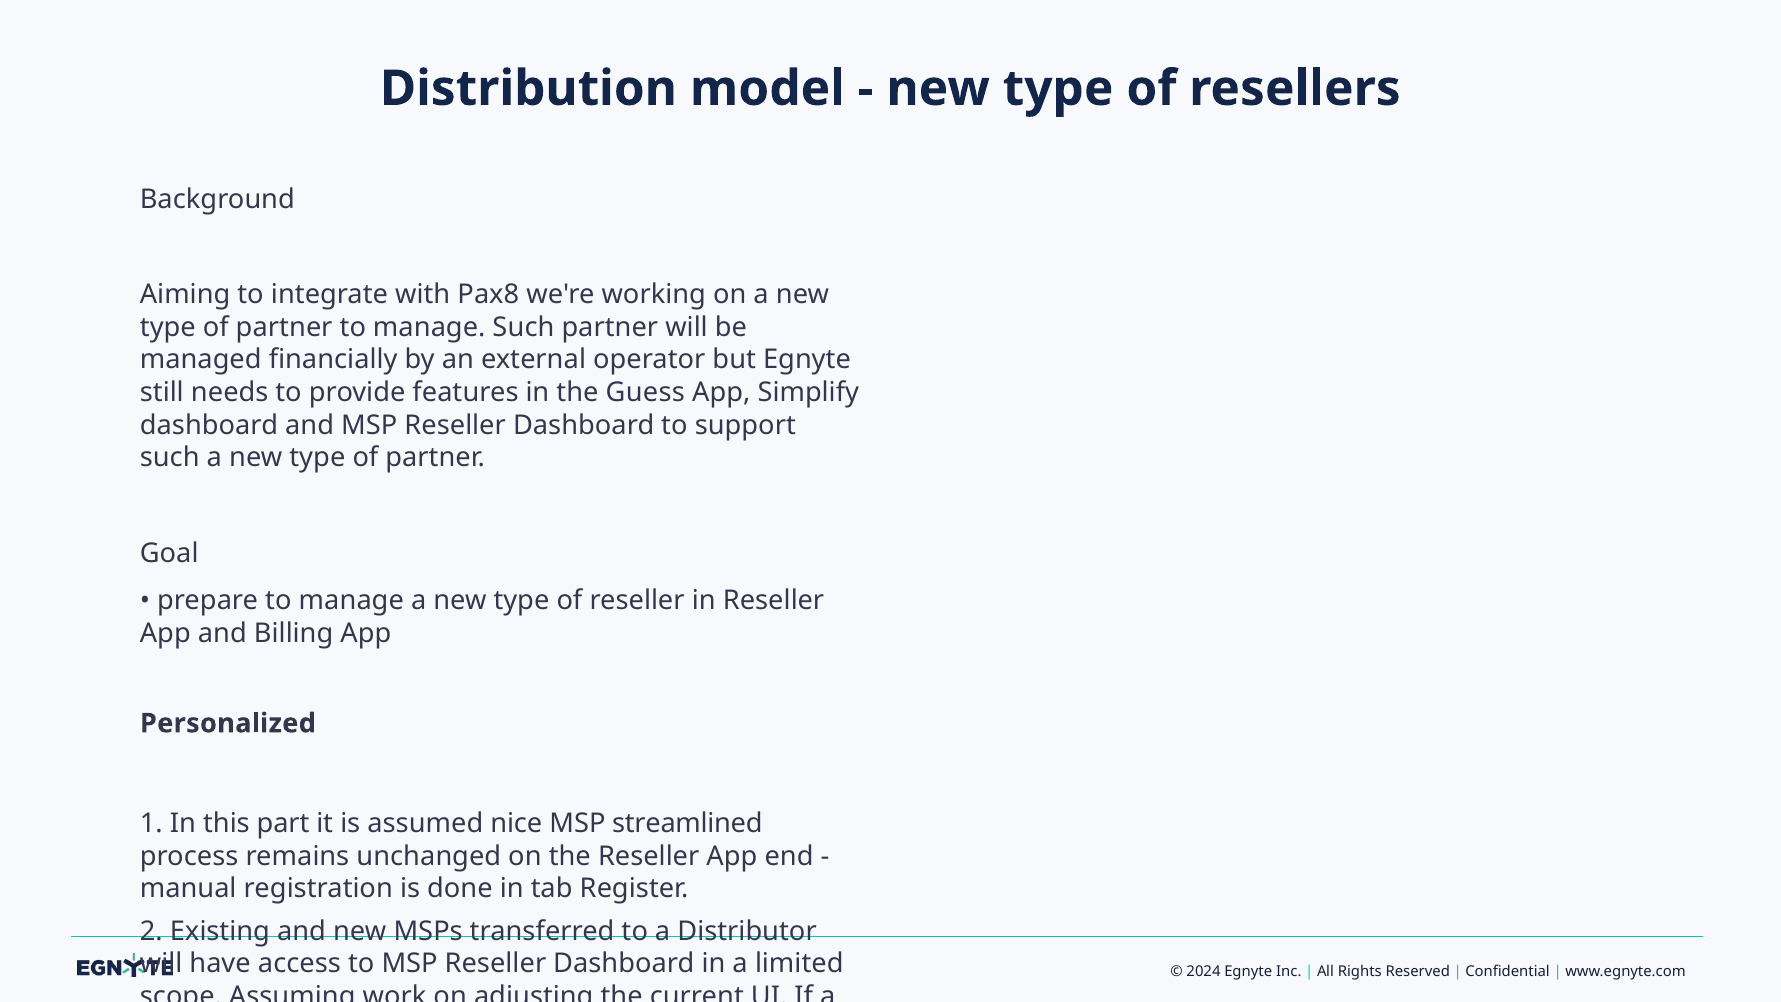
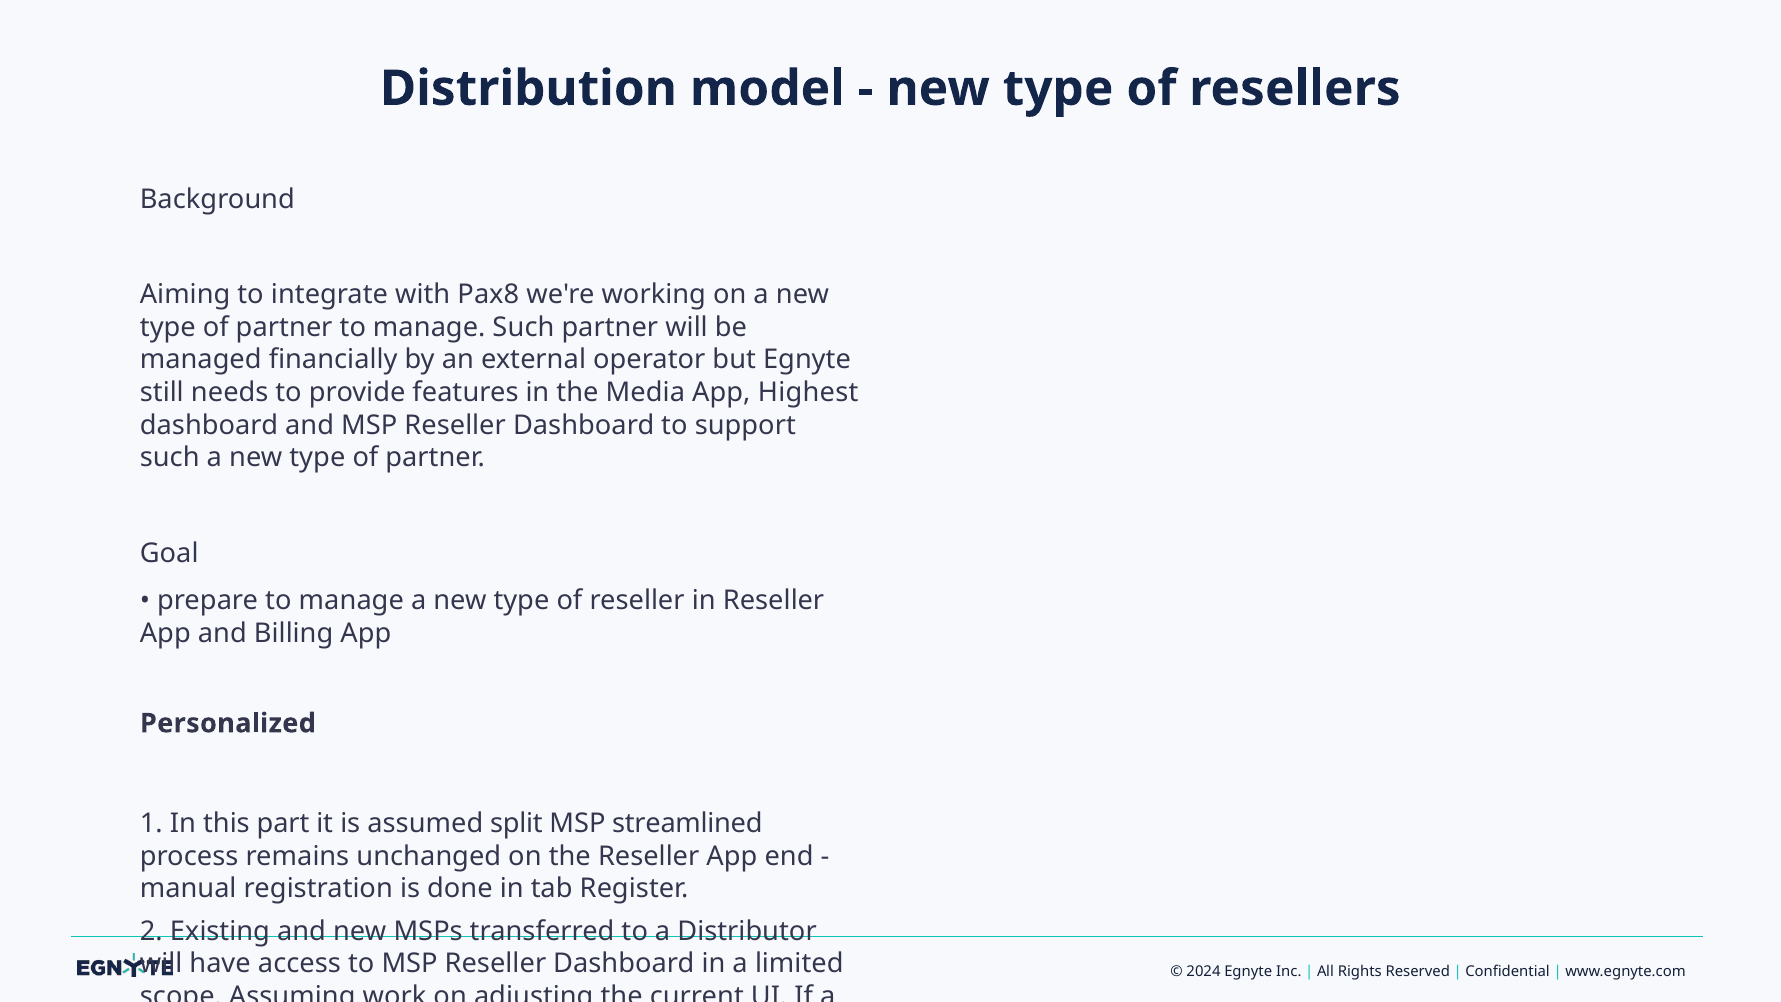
Guess: Guess -> Media
App Simplify: Simplify -> Highest
nice: nice -> split
